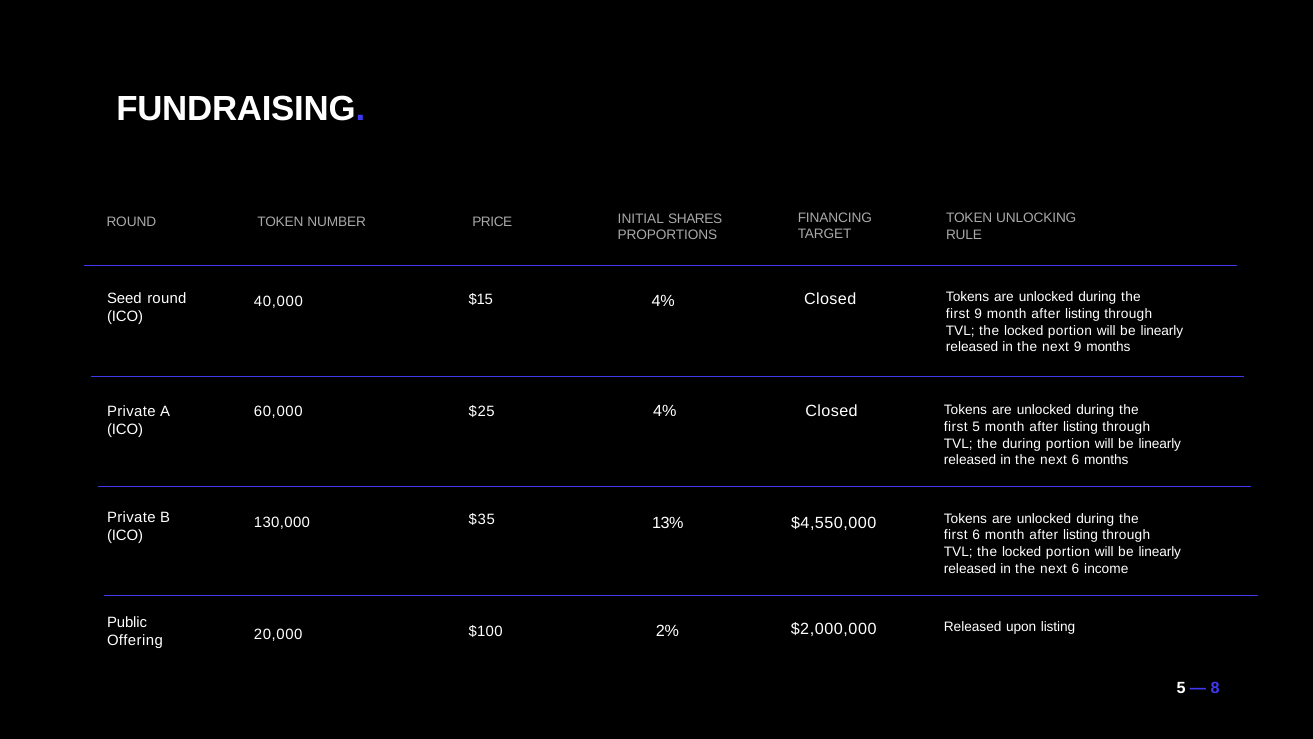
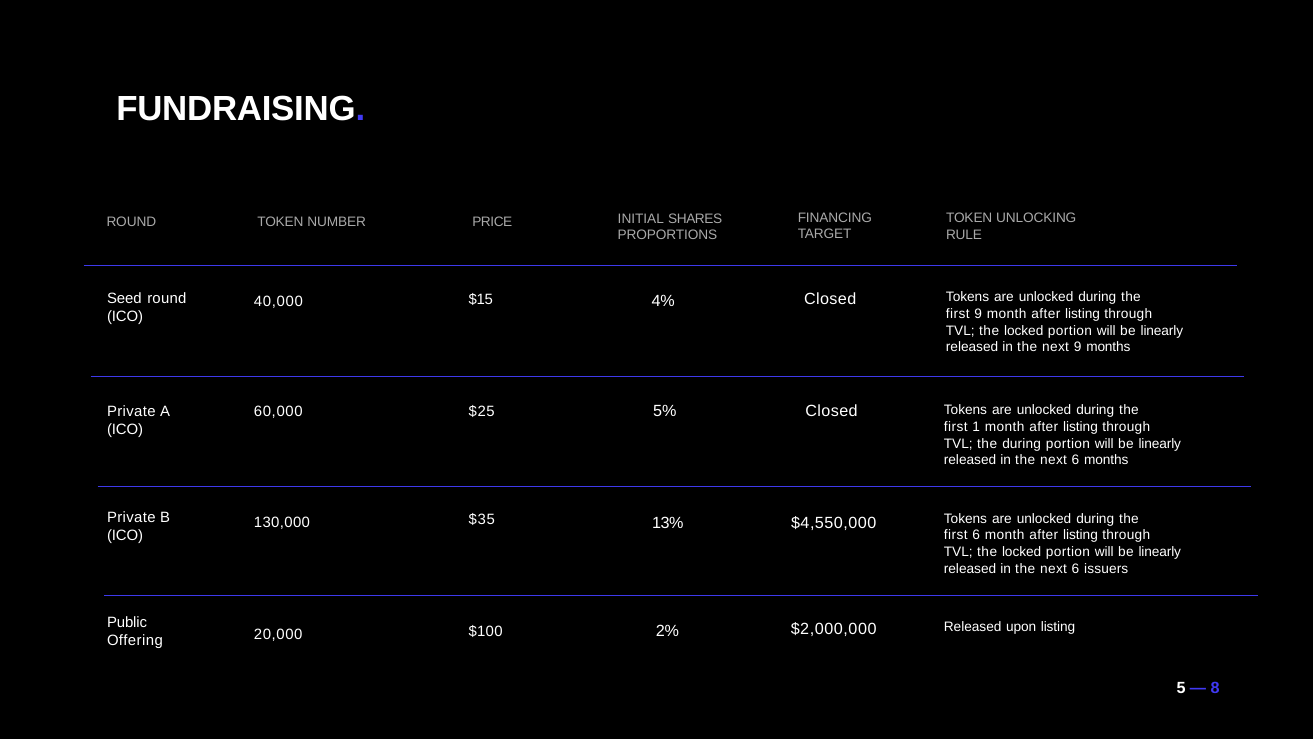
4% at (665, 411): 4% -> 5%
first 5: 5 -> 1
income: income -> issuers
